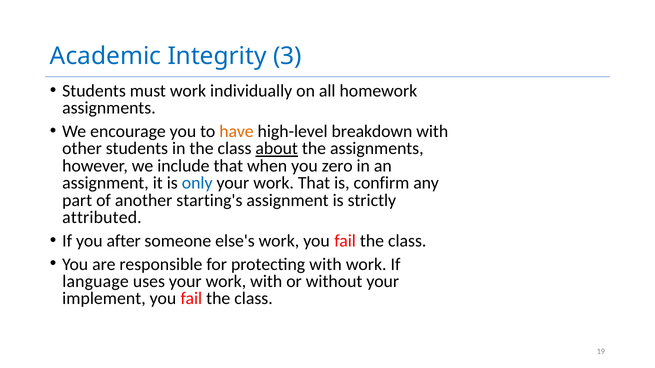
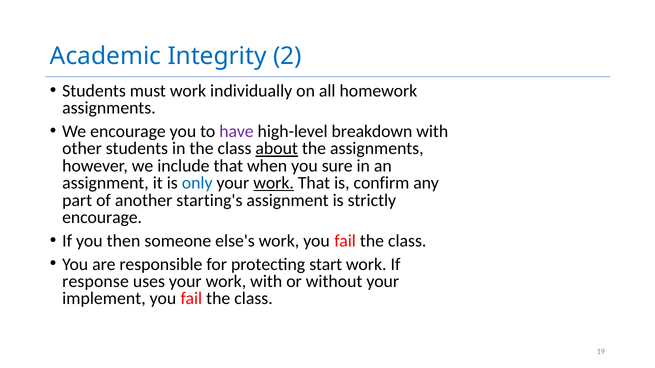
3: 3 -> 2
have colour: orange -> purple
zero: zero -> sure
work at (274, 183) underline: none -> present
attributed at (102, 218): attributed -> encourage
after: after -> then
protecting with: with -> start
language: language -> response
